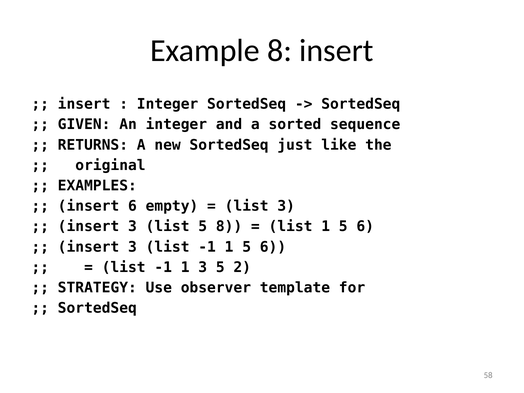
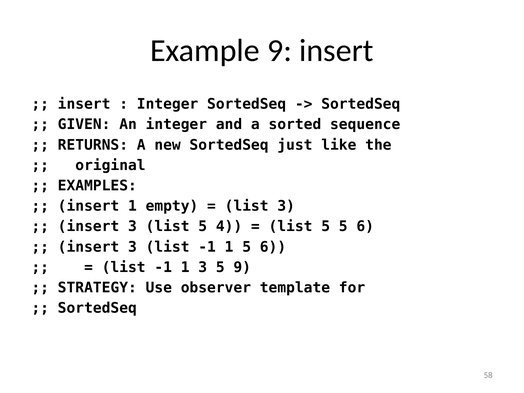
Example 8: 8 -> 9
insert 6: 6 -> 1
5 8: 8 -> 4
1 at (326, 227): 1 -> 5
5 2: 2 -> 9
